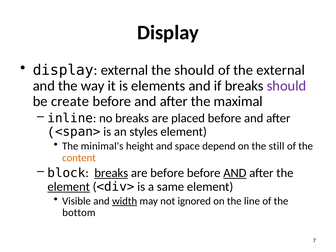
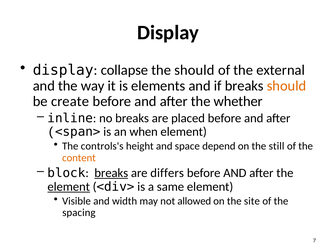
display external: external -> collapse
should at (286, 86) colour: purple -> orange
maximal: maximal -> whether
styles: styles -> when
minimal's: minimal's -> controls's
are before: before -> differs
AND at (235, 173) underline: present -> none
width underline: present -> none
ignored: ignored -> allowed
line: line -> site
bottom: bottom -> spacing
